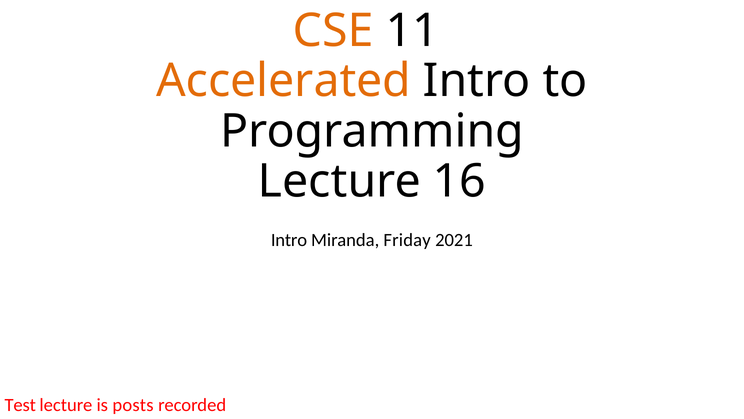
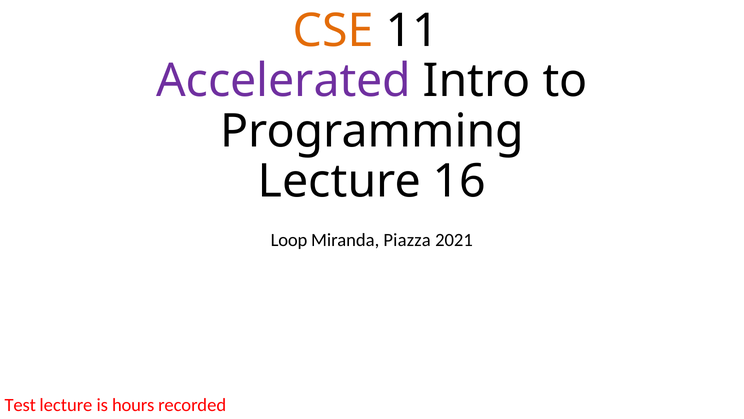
Accelerated colour: orange -> purple
Intro at (289, 240): Intro -> Loop
Friday: Friday -> Piazza
posts: posts -> hours
